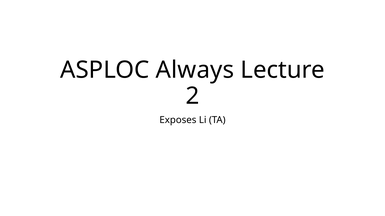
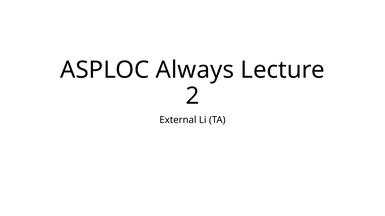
Exposes: Exposes -> External
